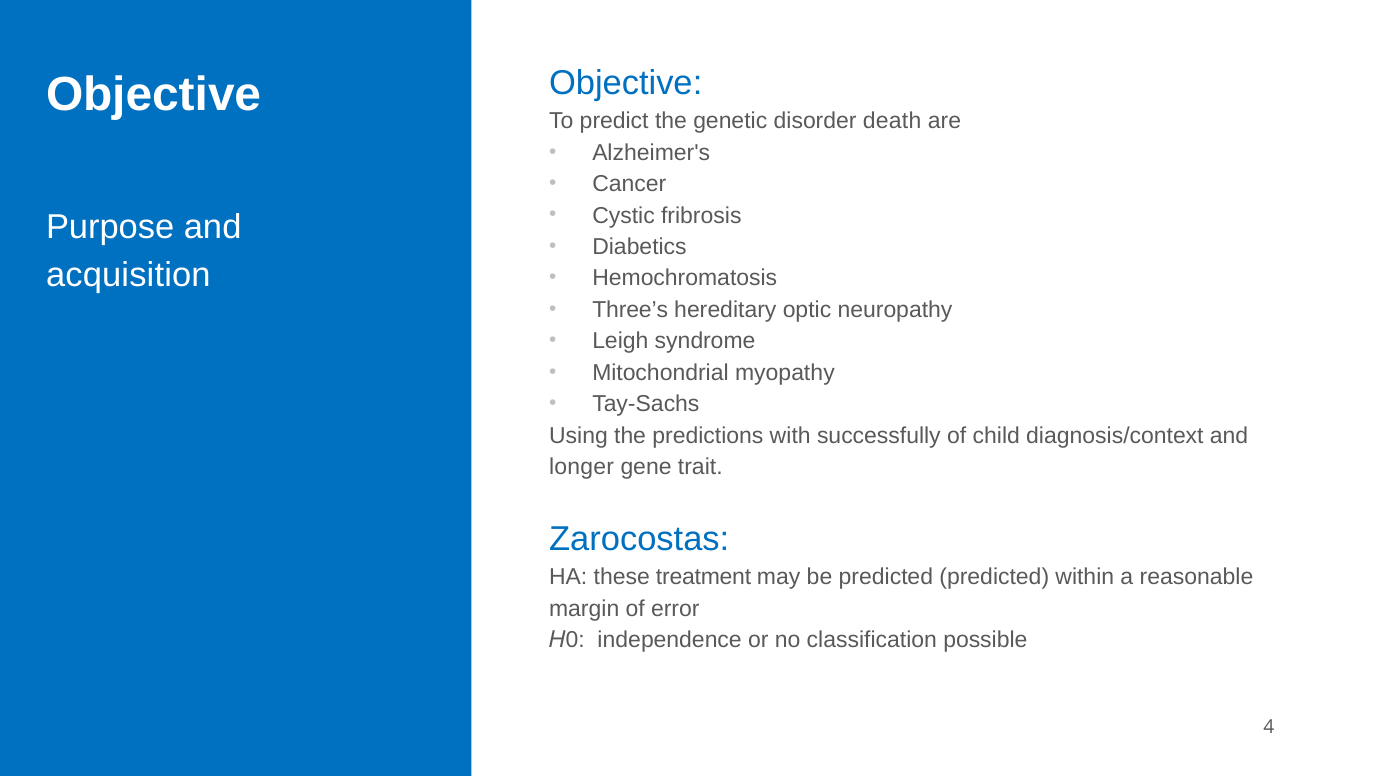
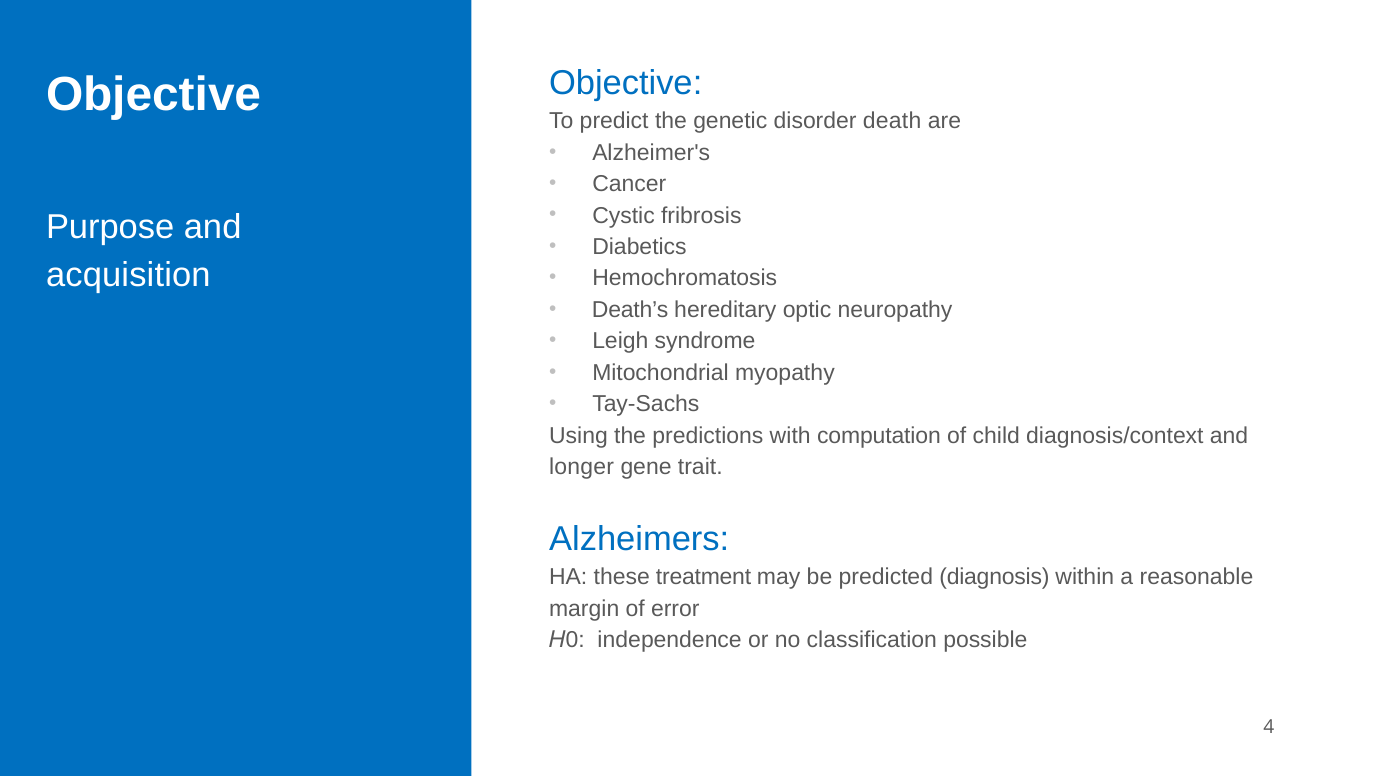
Three’s: Three’s -> Death’s
successfully: successfully -> computation
Zarocostas: Zarocostas -> Alzheimers
predicted predicted: predicted -> diagnosis
